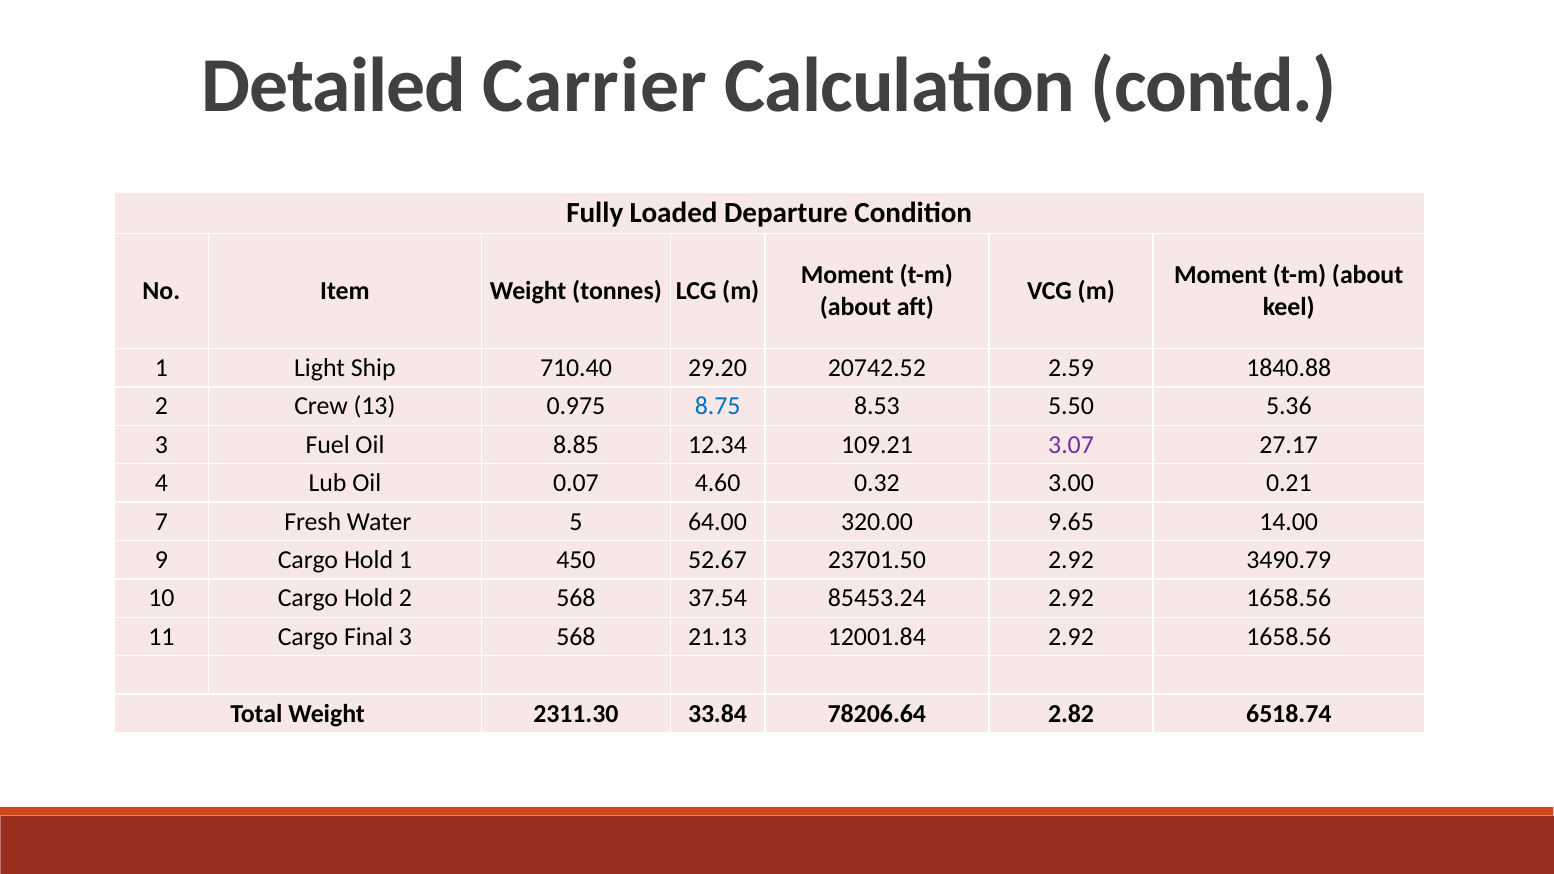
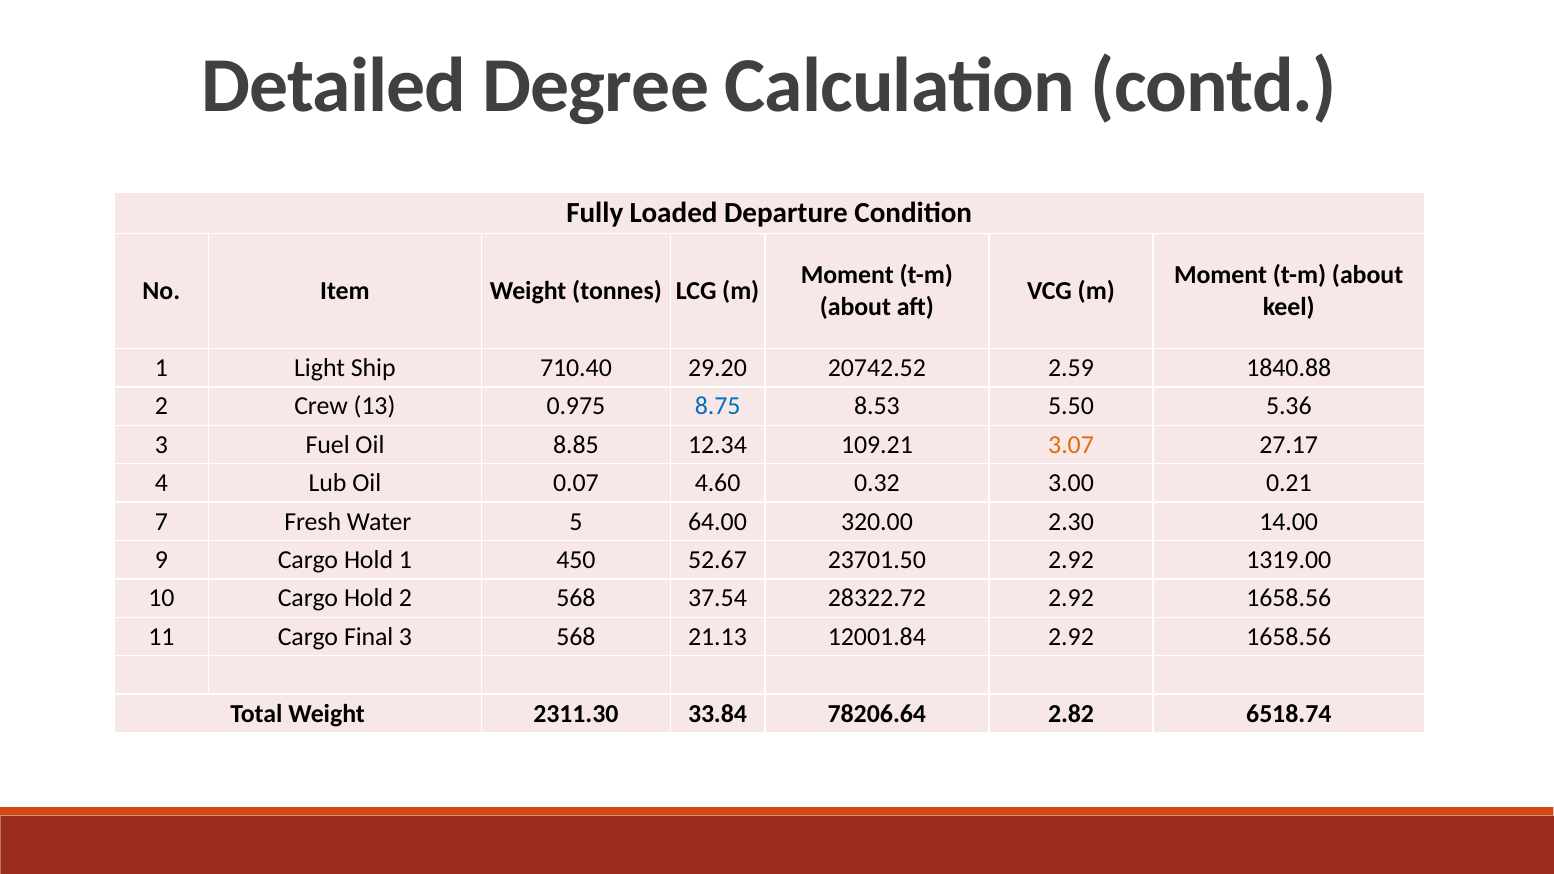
Carrier: Carrier -> Degree
3.07 colour: purple -> orange
9.65: 9.65 -> 2.30
3490.79: 3490.79 -> 1319.00
85453.24: 85453.24 -> 28322.72
